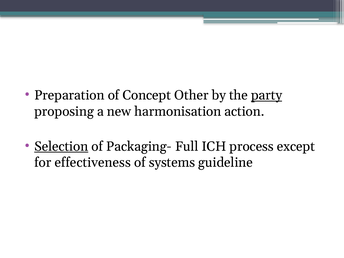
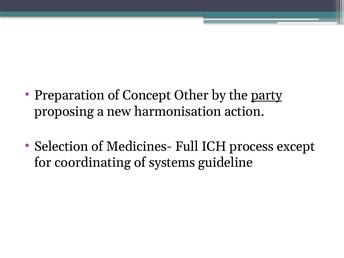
Selection underline: present -> none
Packaging-: Packaging- -> Medicines-
effectiveness: effectiveness -> coordinating
